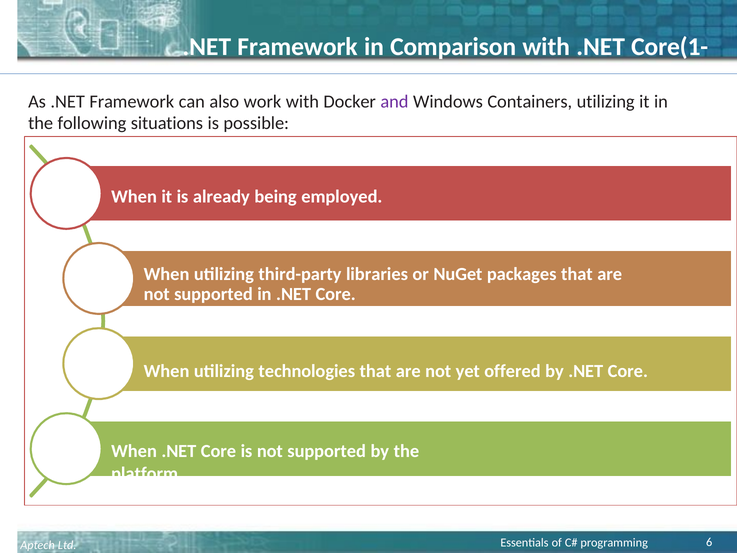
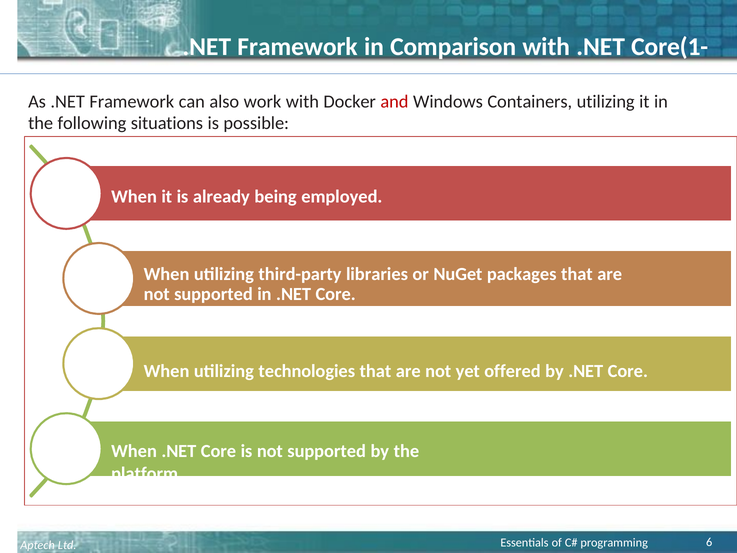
and colour: purple -> red
